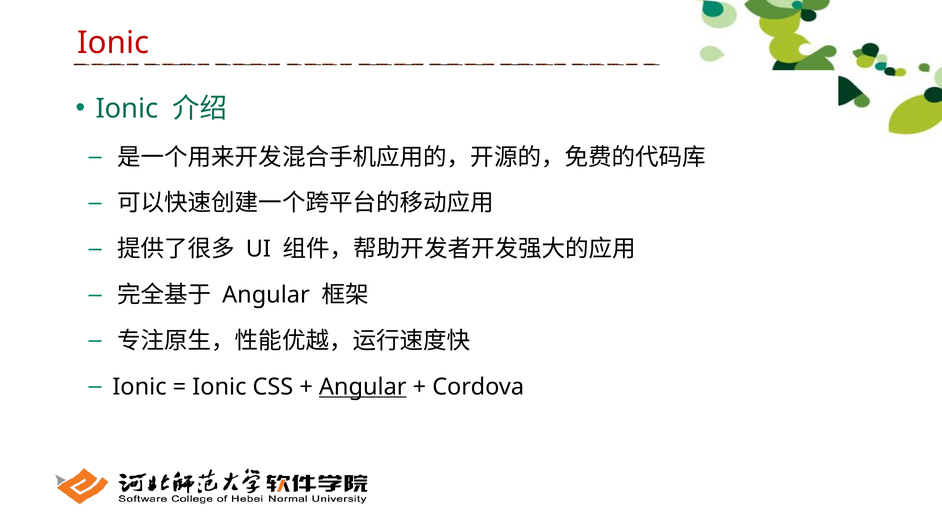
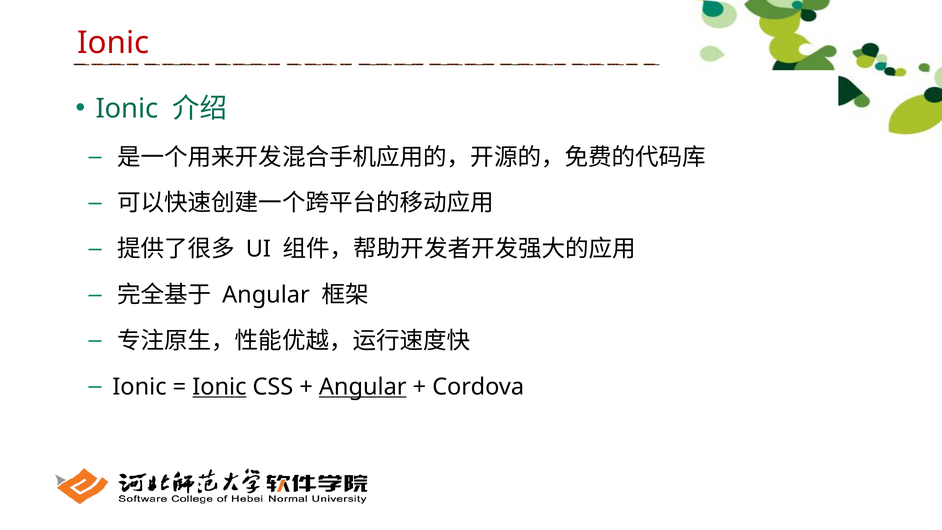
Ionic at (219, 387) underline: none -> present
